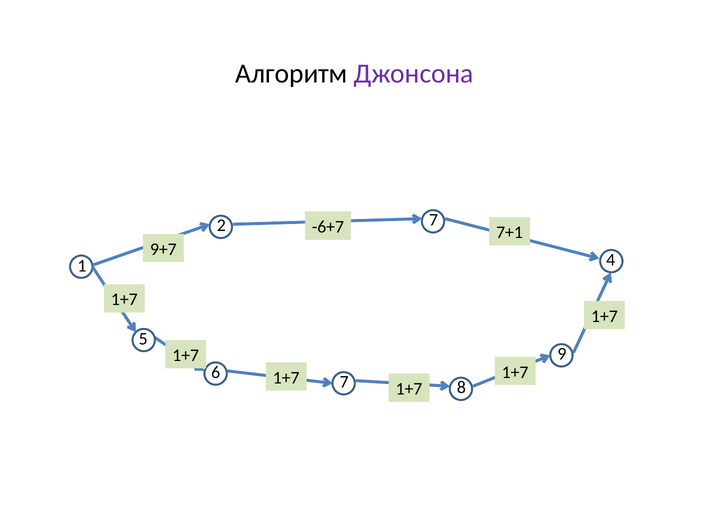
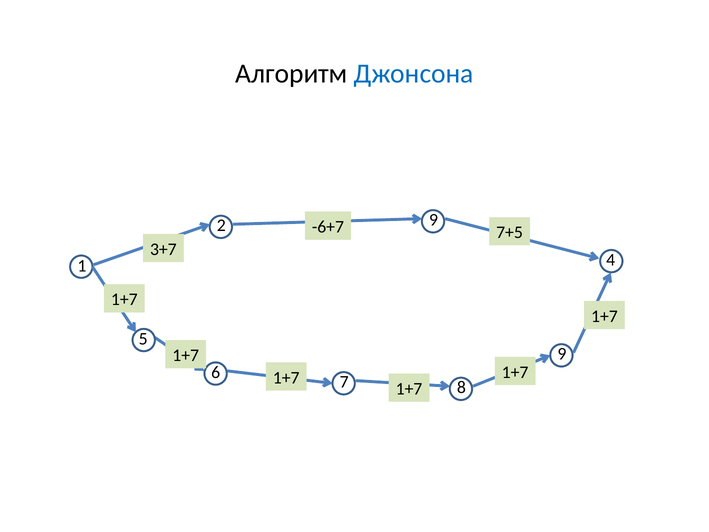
Джонсона colour: purple -> blue
2 7: 7 -> 9
7+1: 7+1 -> 7+5
9+7: 9+7 -> 3+7
